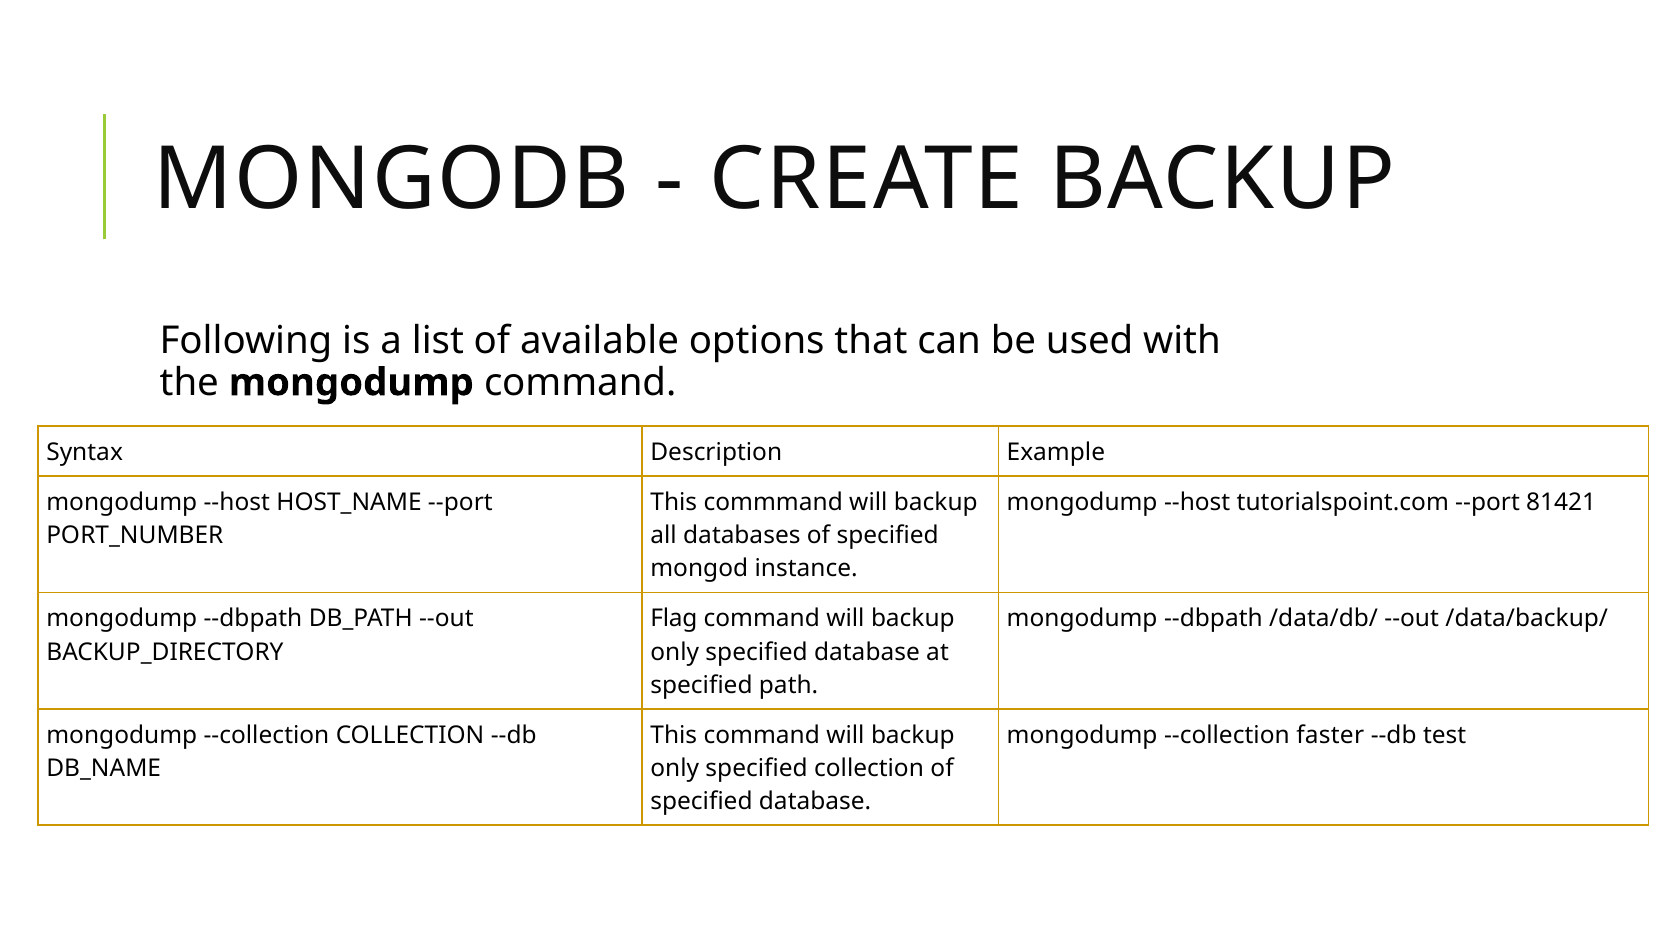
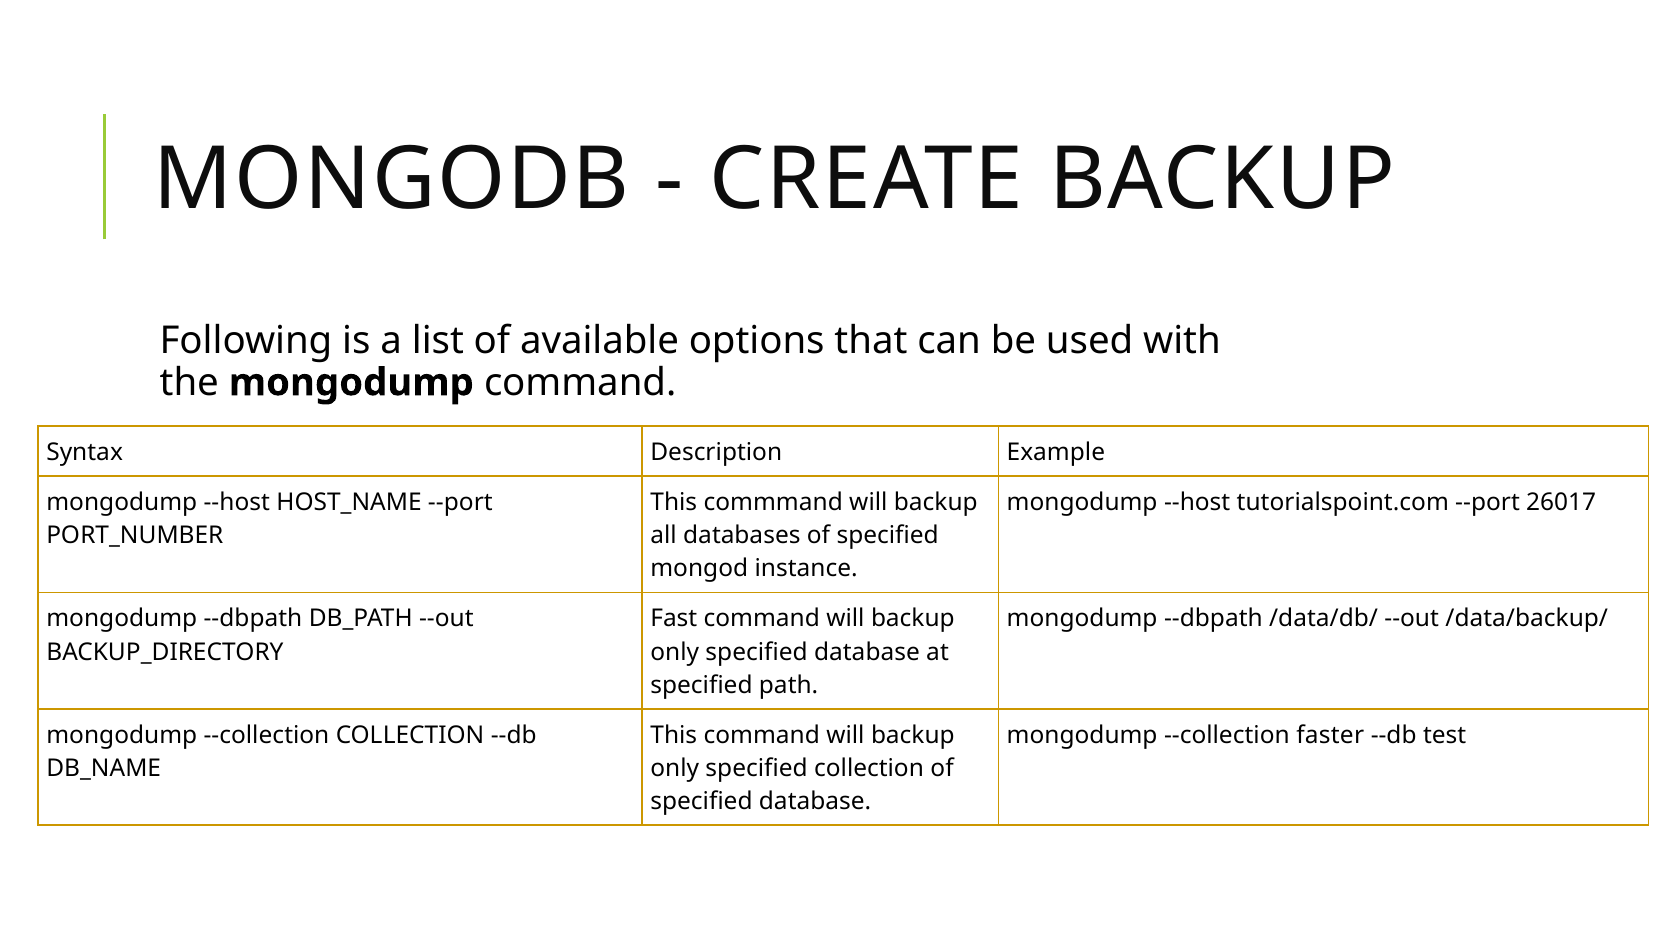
81421: 81421 -> 26017
Flag: Flag -> Fast
